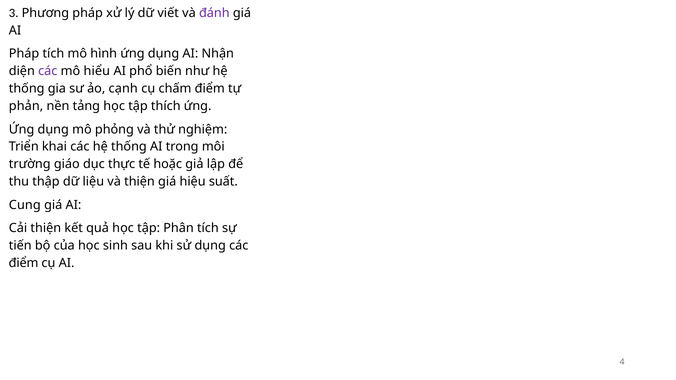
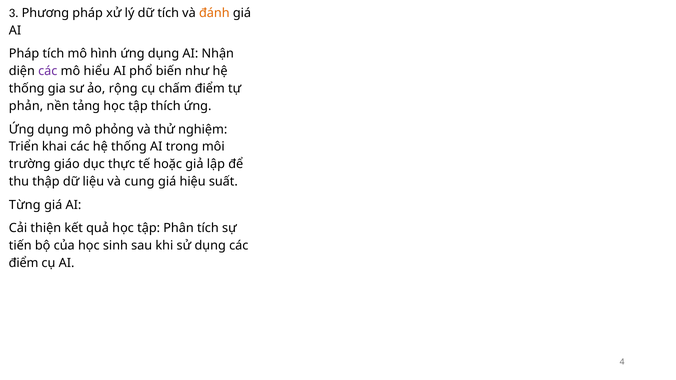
dữ viết: viết -> tích
đánh colour: purple -> orange
cạnh: cạnh -> rộng
và thiện: thiện -> cung
Cung: Cung -> Từng
